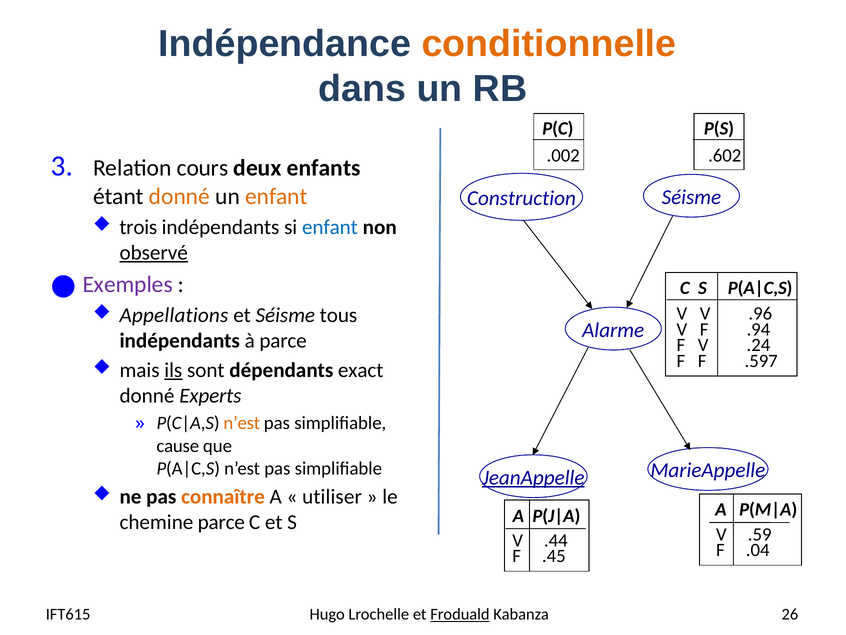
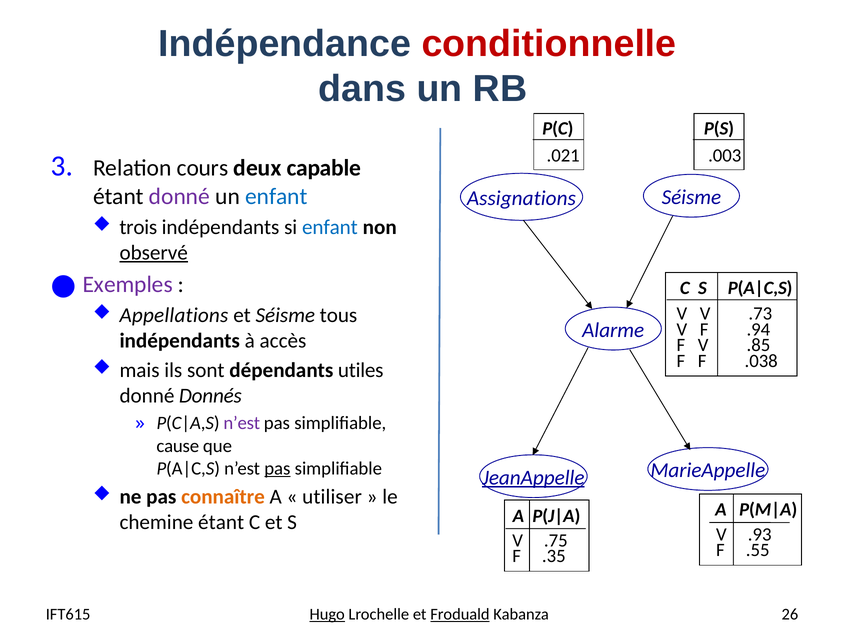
conditionnelle colour: orange -> red
.002: .002 -> .021
.602: .602 -> .003
enfants: enfants -> capable
donné at (179, 196) colour: orange -> purple
enfant at (276, 196) colour: orange -> blue
Construction: Construction -> Assignations
.96: .96 -> .73
à parce: parce -> accès
.24: .24 -> .85
.597: .597 -> .038
ils underline: present -> none
exact: exact -> utiles
Experts: Experts -> Donnés
n’est at (242, 423) colour: orange -> purple
pas at (277, 468) underline: none -> present
chemine parce: parce -> étant
.59: .59 -> .93
.44: .44 -> .75
.04: .04 -> .55
.45: .45 -> .35
Hugo underline: none -> present
